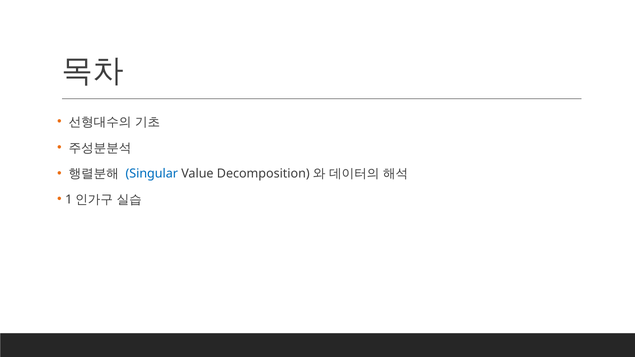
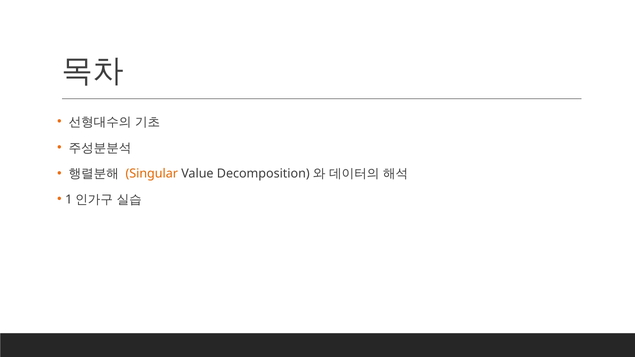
Singular colour: blue -> orange
